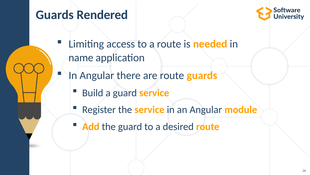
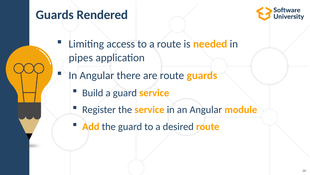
name: name -> pipes
